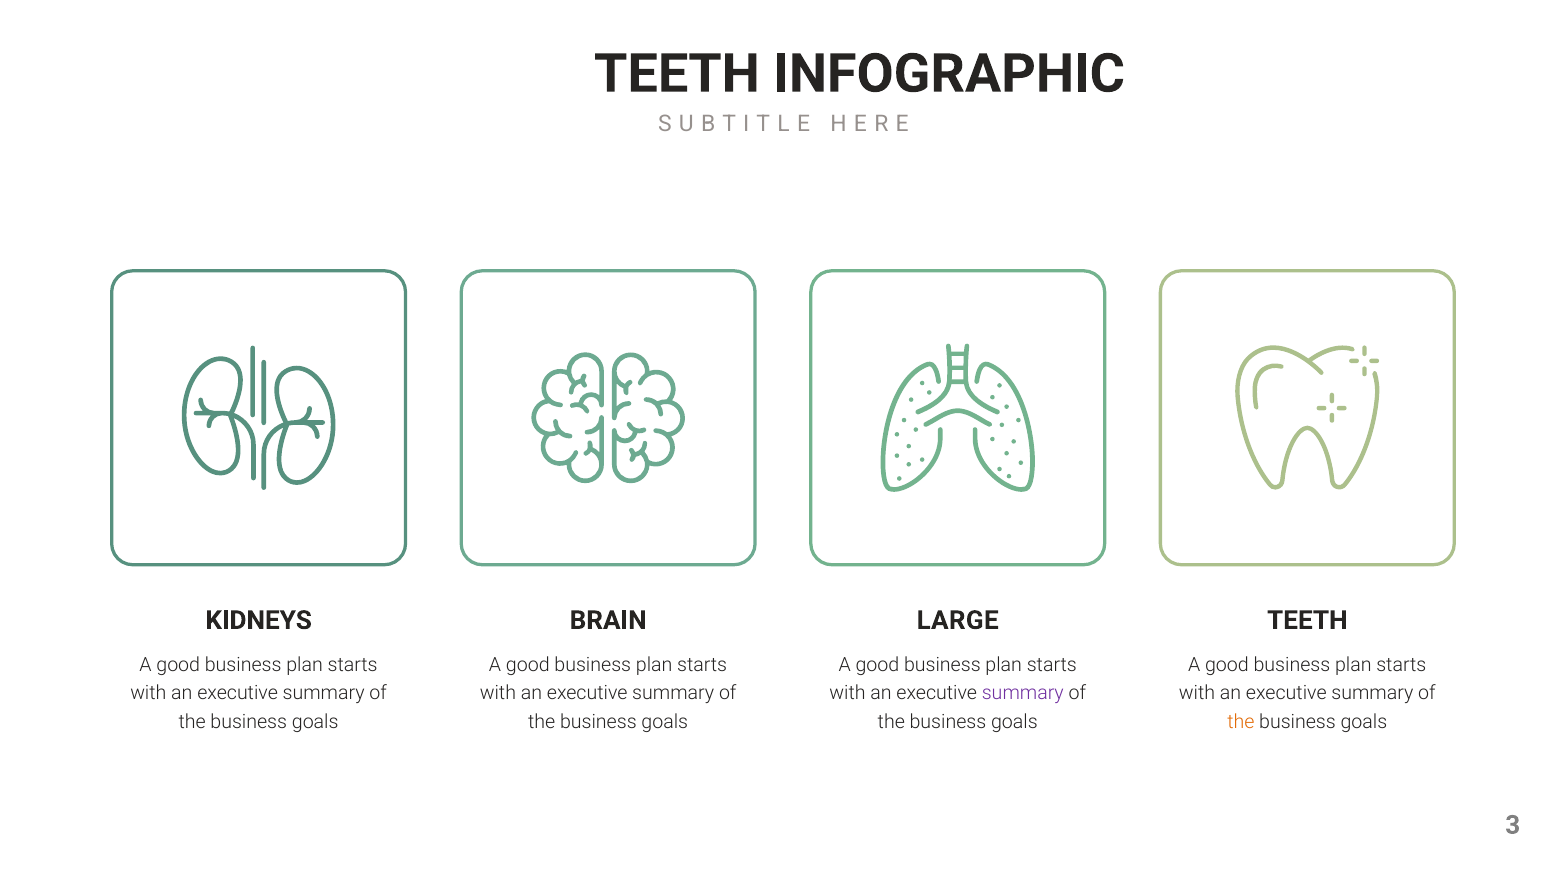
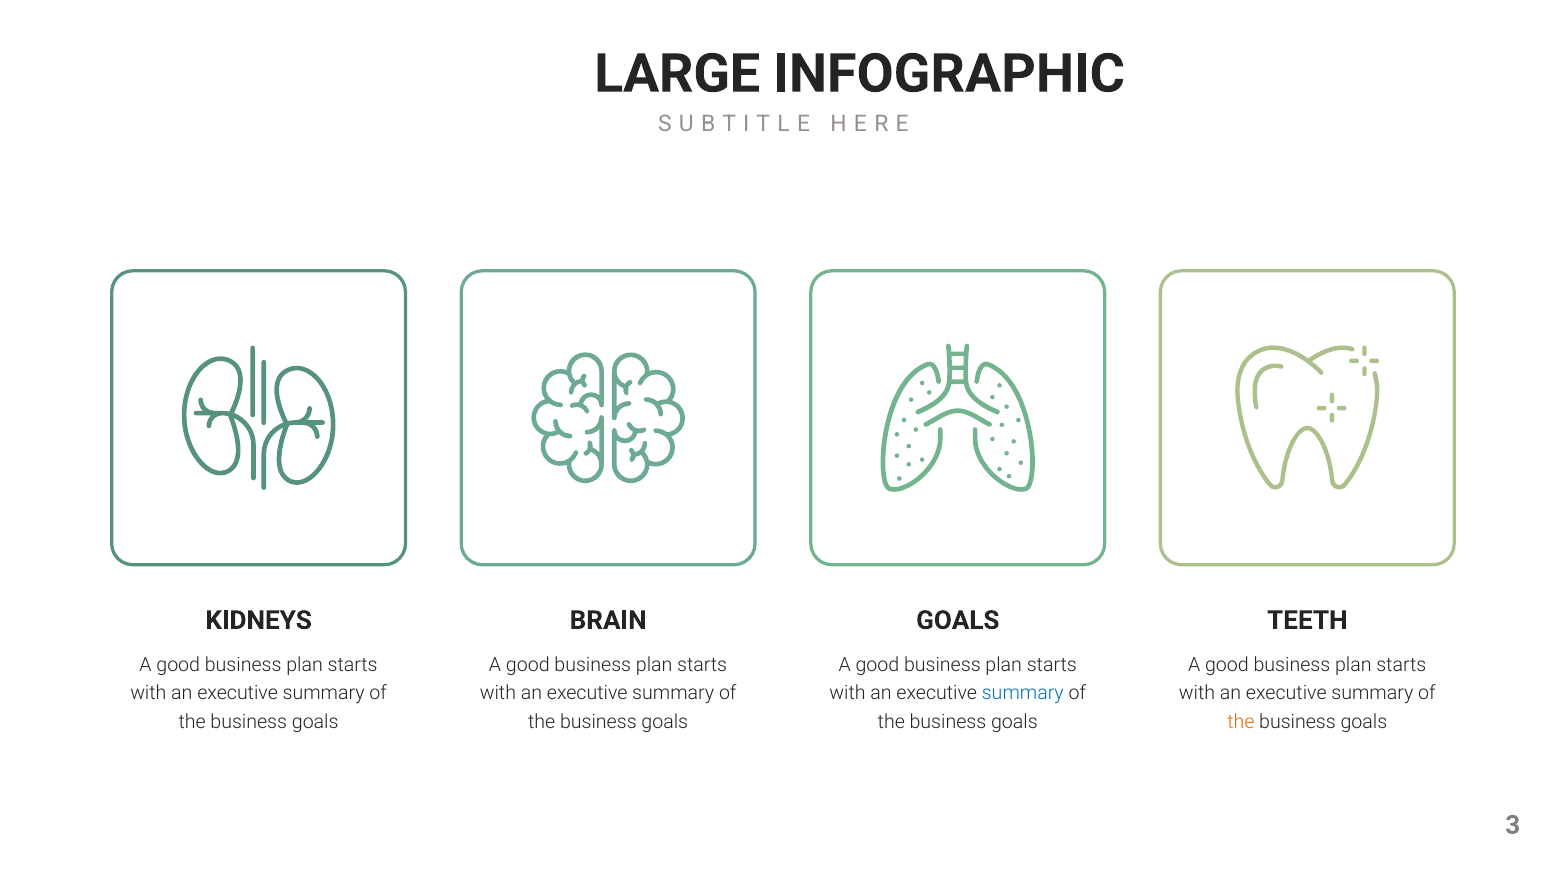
BODY TEETH: TEETH -> LARGE
LARGE at (958, 620): LARGE -> GOALS
summary at (1023, 693) colour: purple -> blue
